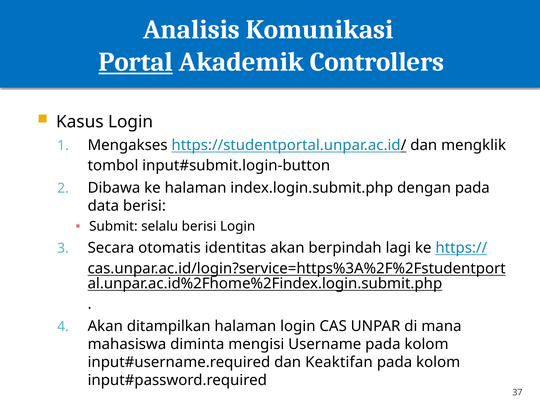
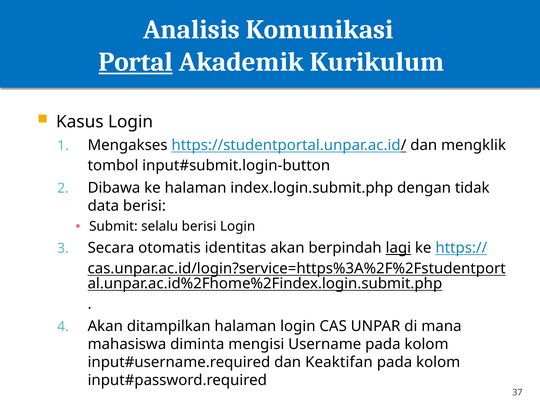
Controllers: Controllers -> Kurikulum
dengan pada: pada -> tidak
lagi underline: none -> present
